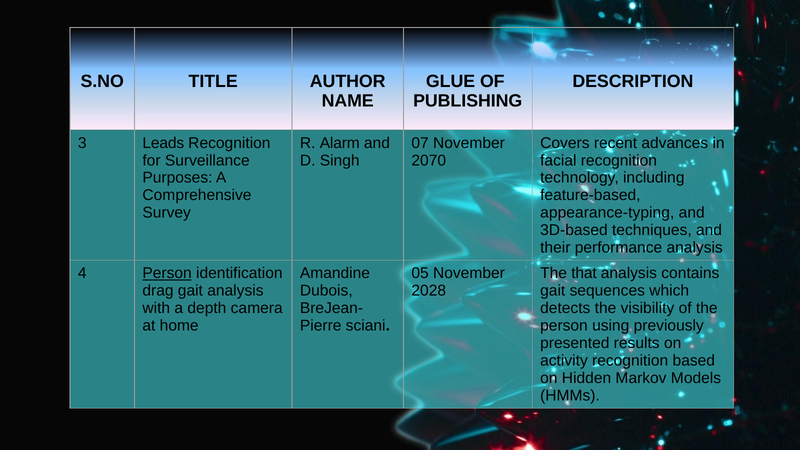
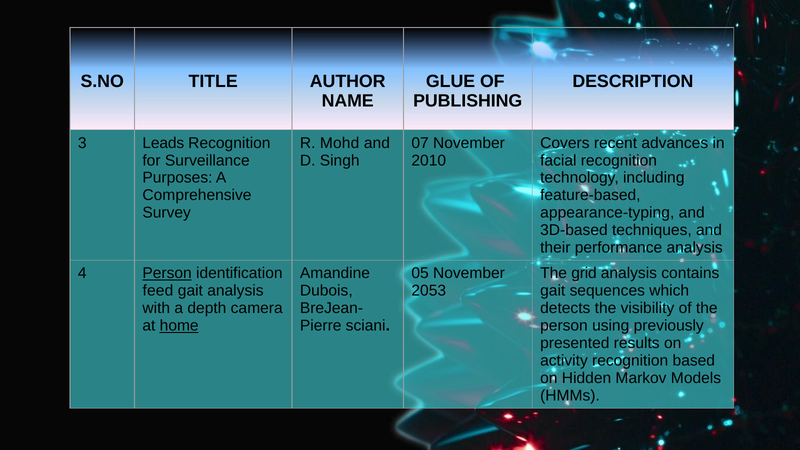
Alarm: Alarm -> Mohd
2070: 2070 -> 2010
that: that -> grid
drag: drag -> feed
2028: 2028 -> 2053
home underline: none -> present
